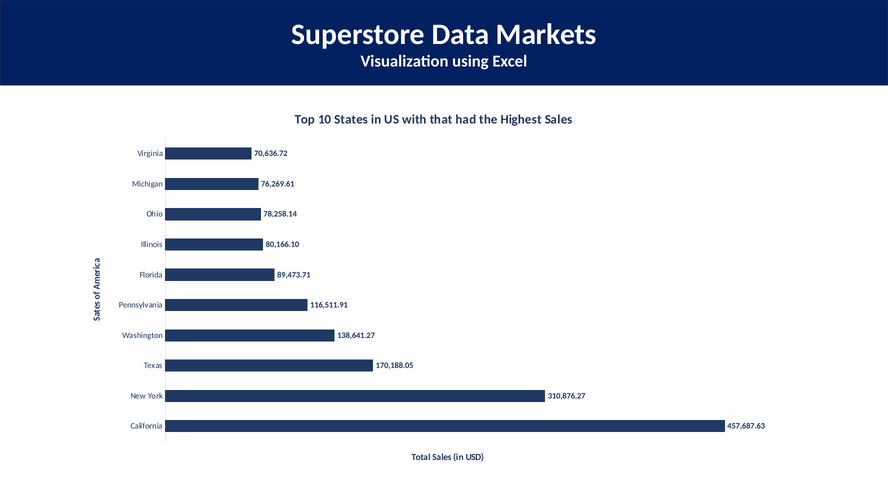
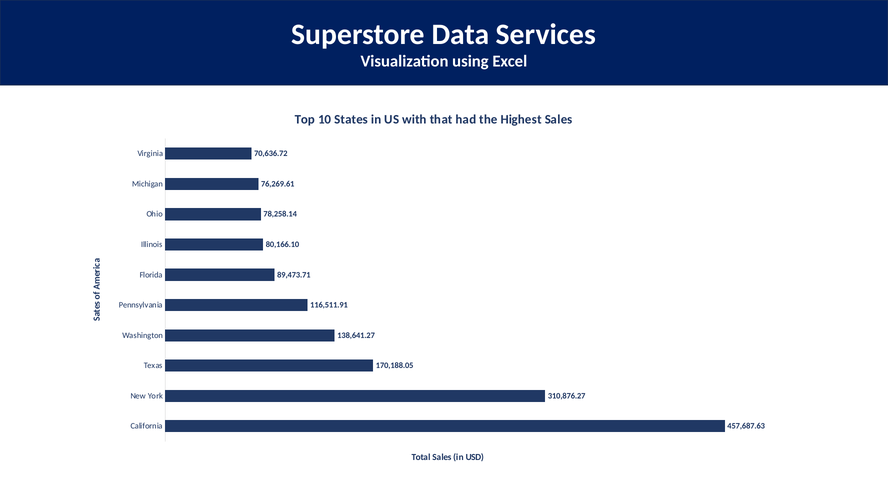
Markets: Markets -> Services
